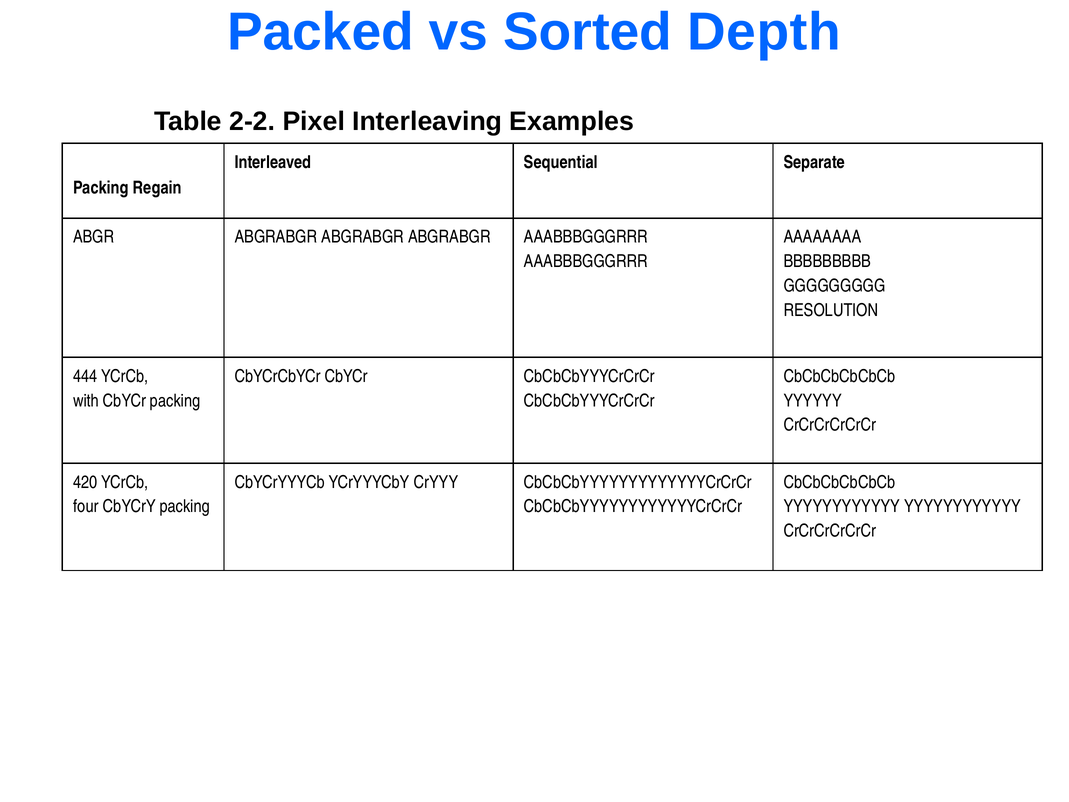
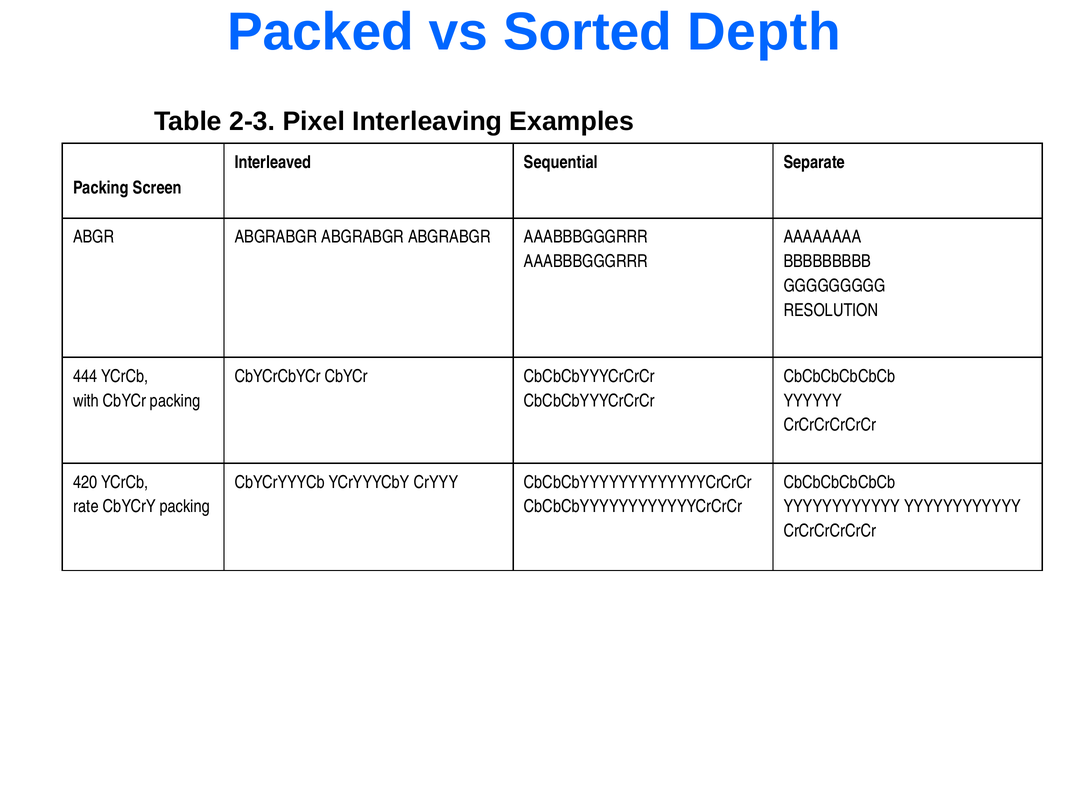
2-2: 2-2 -> 2-3
Regain: Regain -> Screen
four: four -> rate
